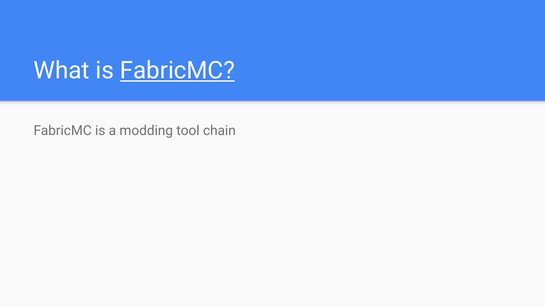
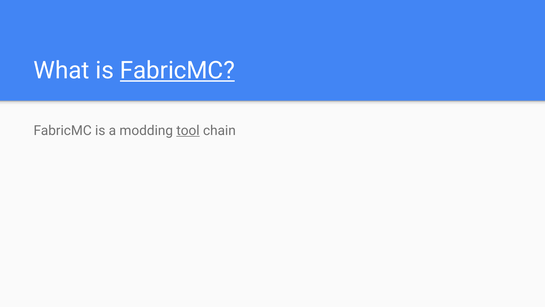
tool underline: none -> present
